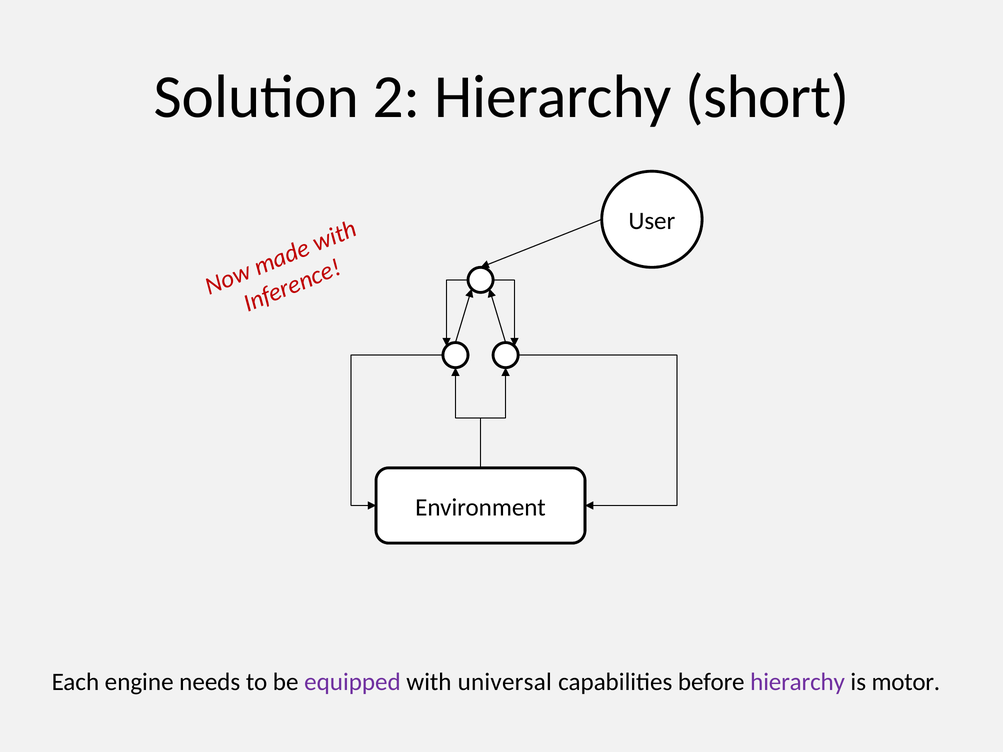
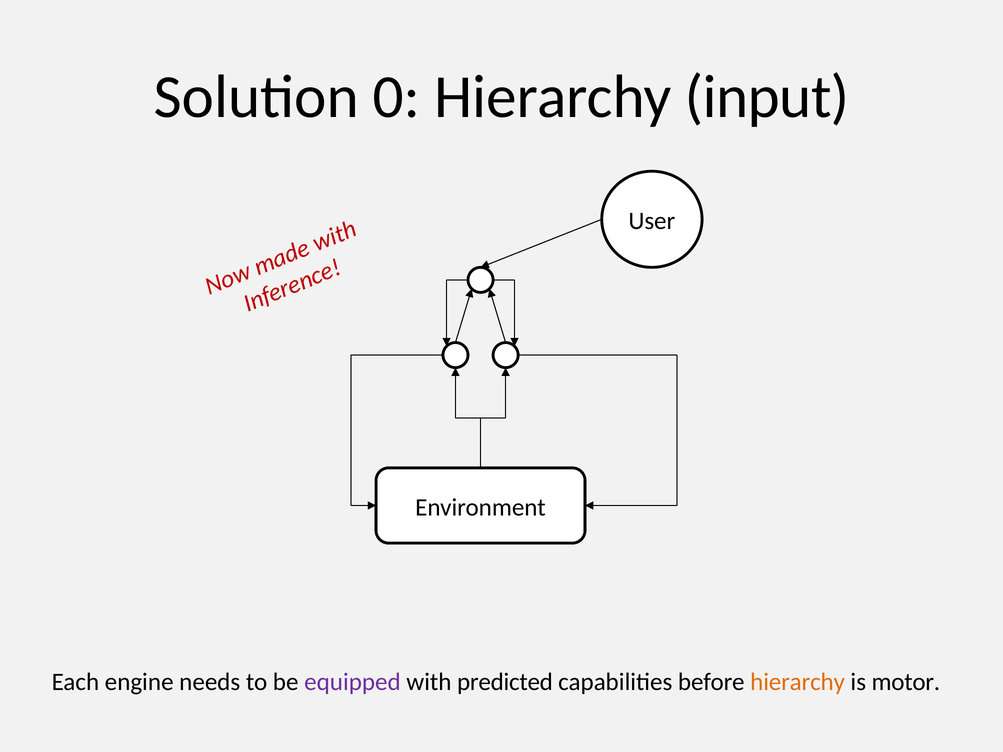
2: 2 -> 0
short: short -> input
universal: universal -> predicted
hierarchy at (798, 682) colour: purple -> orange
